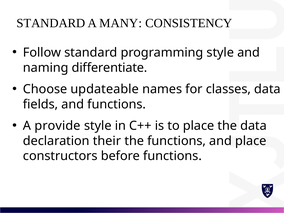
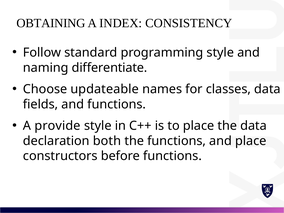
STANDARD at (51, 23): STANDARD -> OBTAINING
MANY: MANY -> INDEX
their: their -> both
